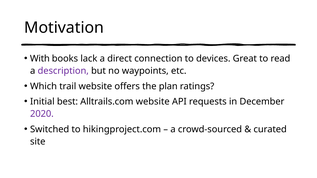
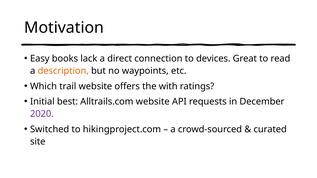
With: With -> Easy
description colour: purple -> orange
plan: plan -> with
